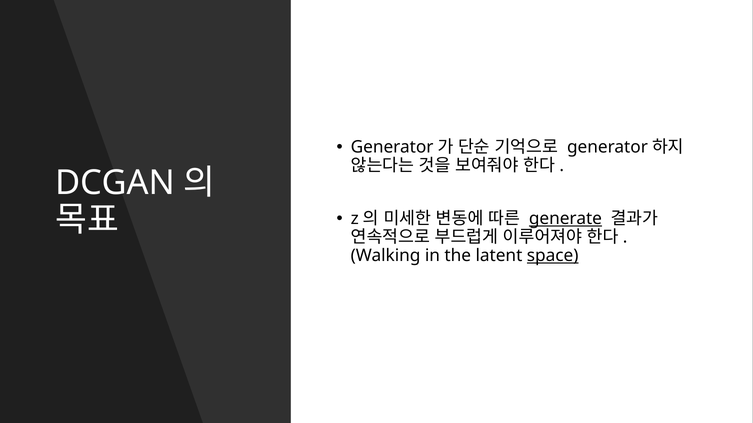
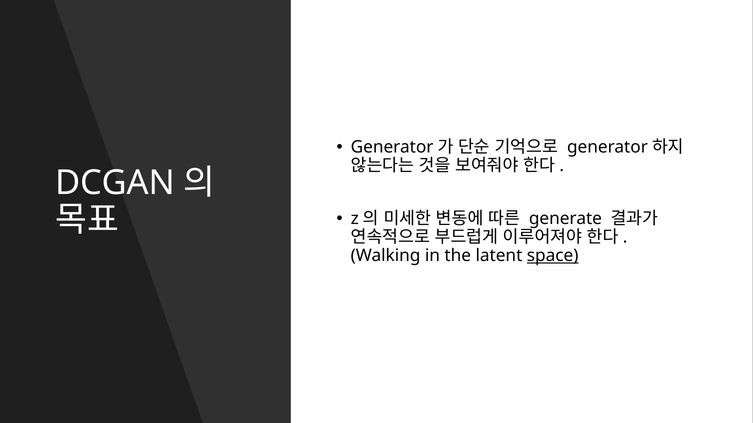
generate underline: present -> none
